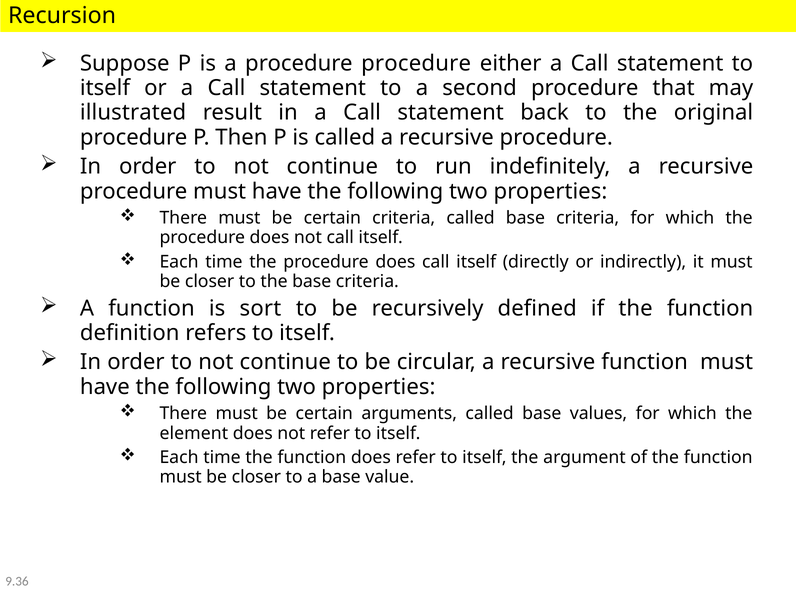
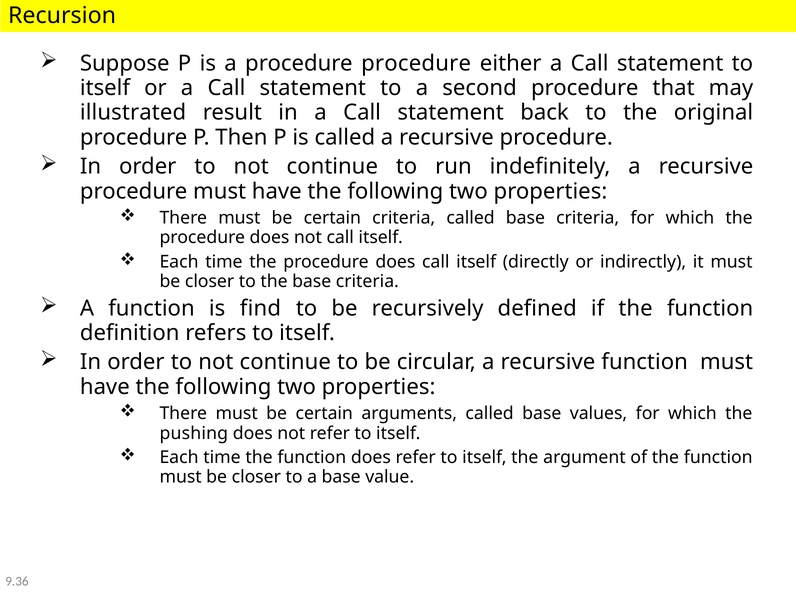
sort: sort -> find
element: element -> pushing
